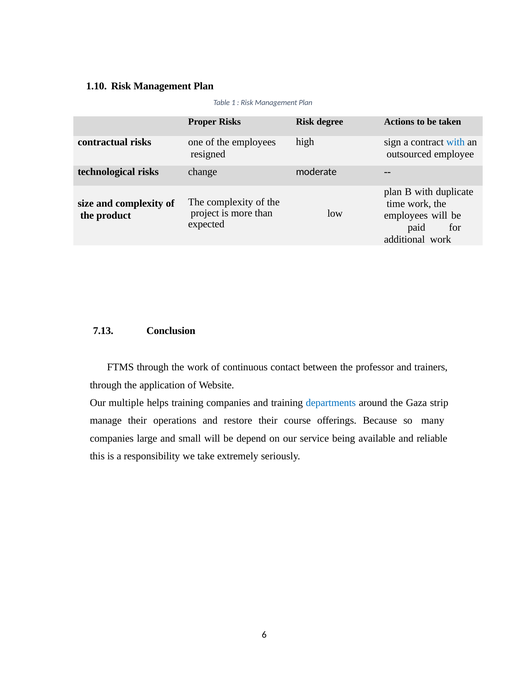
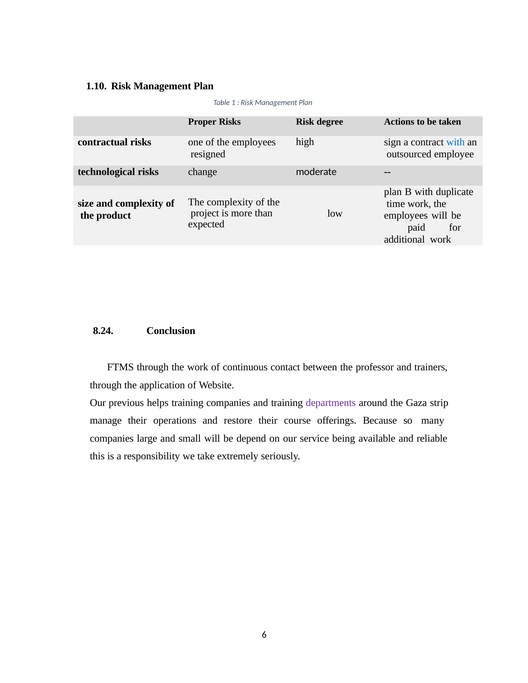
7.13: 7.13 -> 8.24
multiple: multiple -> previous
departments colour: blue -> purple
